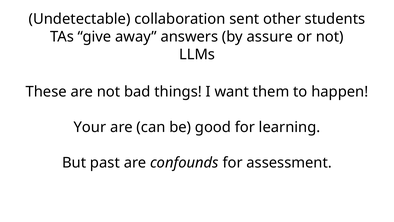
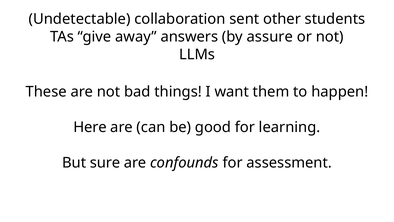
Your: Your -> Here
past: past -> sure
